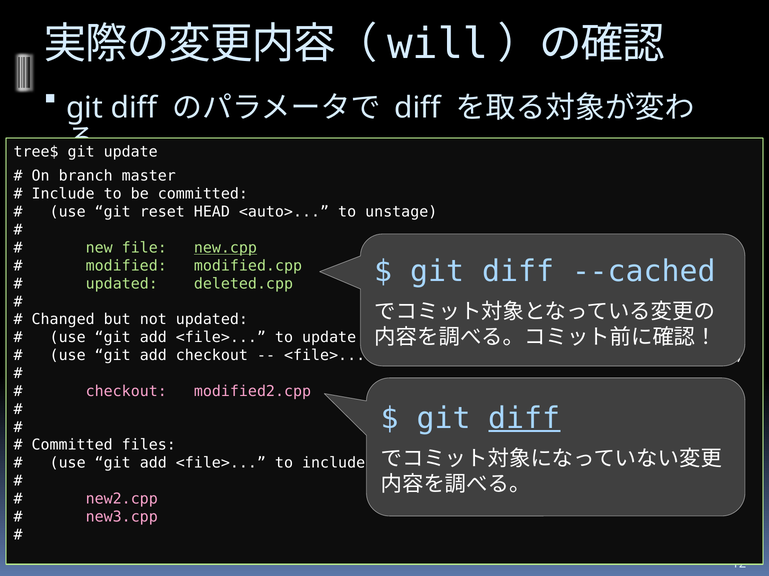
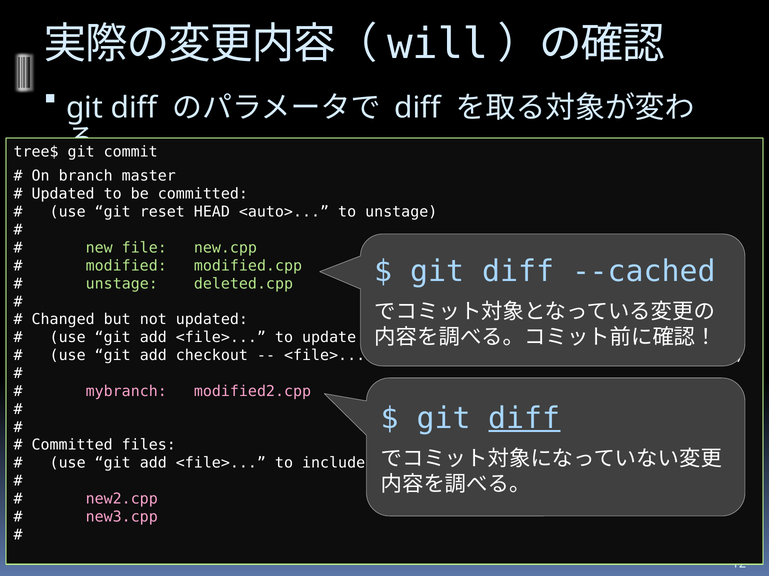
update at (131, 152): update -> commit
Include at (63, 194): Include -> Updated
new.cpp underline: present -> none
updated at (122, 284): updated -> unstage
checkout at (126, 392): checkout -> mybranch
